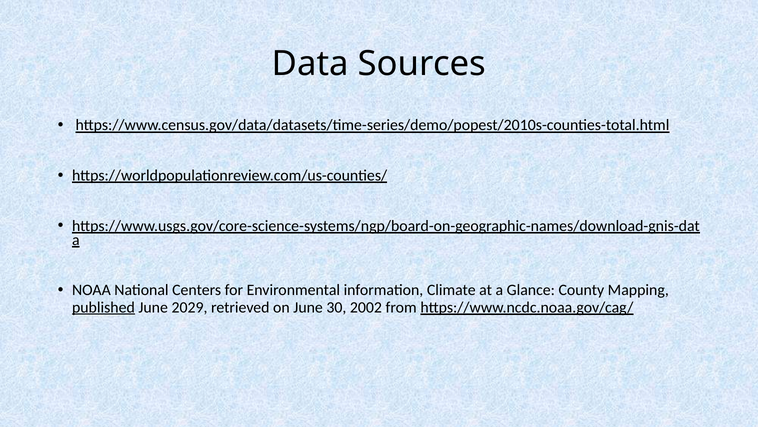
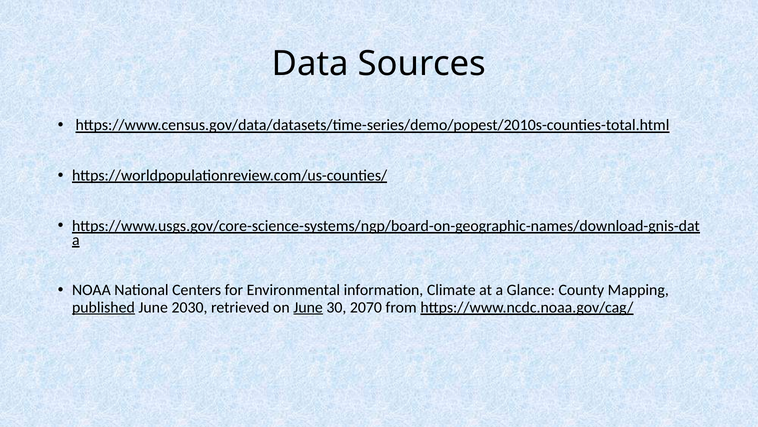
2029: 2029 -> 2030
June at (308, 307) underline: none -> present
2002: 2002 -> 2070
